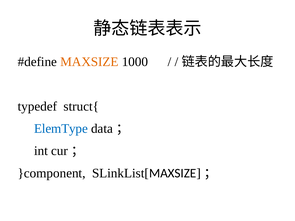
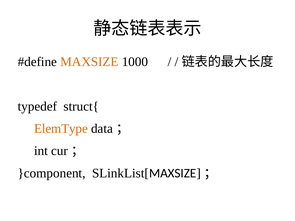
ElemType colour: blue -> orange
